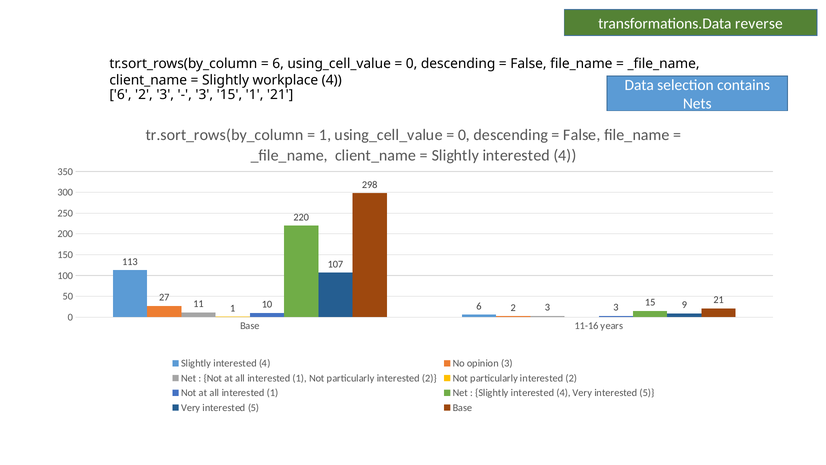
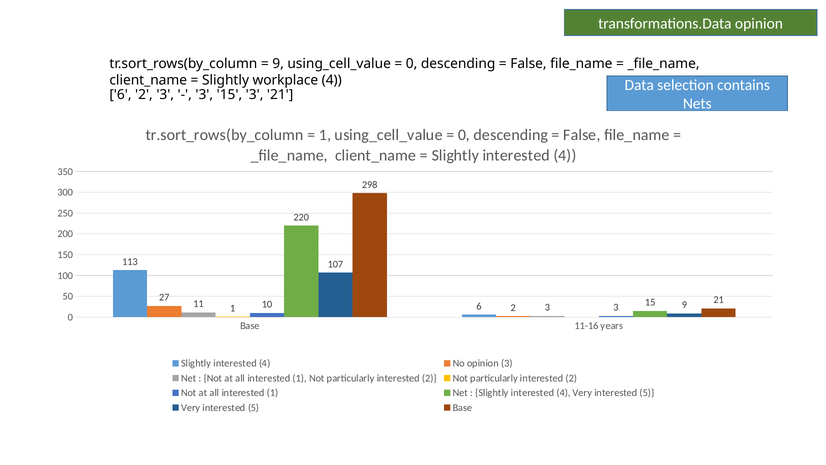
transformations.Data reverse: reverse -> opinion
6 at (278, 64): 6 -> 9
15 1: 1 -> 3
